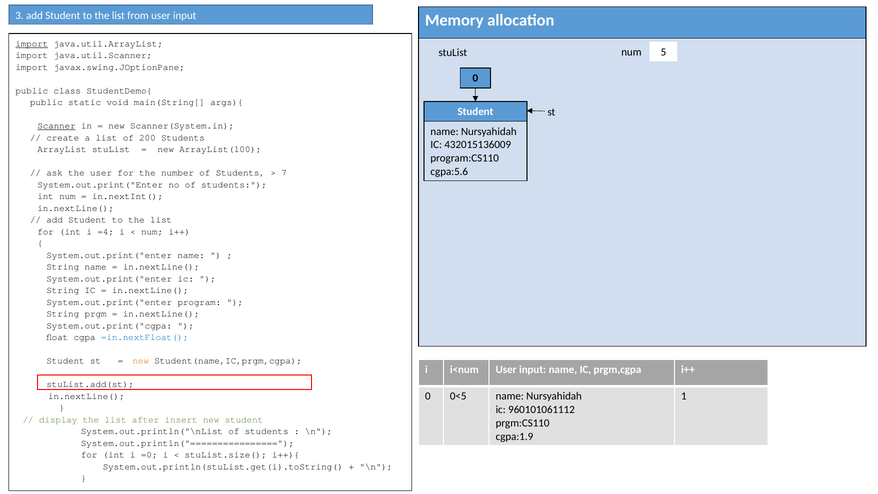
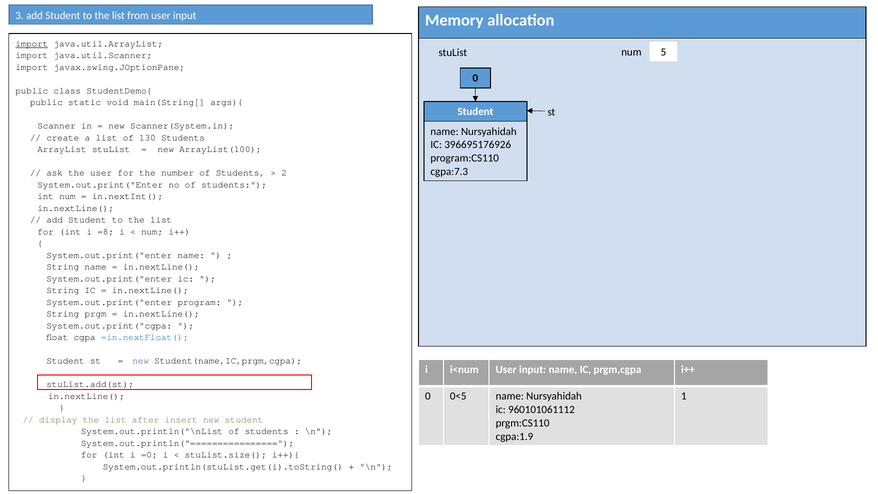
Scanner underline: present -> none
200: 200 -> 130
432015136009: 432015136009 -> 396695176926
cgpa:5.6: cgpa:5.6 -> cgpa:7.3
7: 7 -> 2
=4: =4 -> =8
new at (141, 361) colour: orange -> purple
